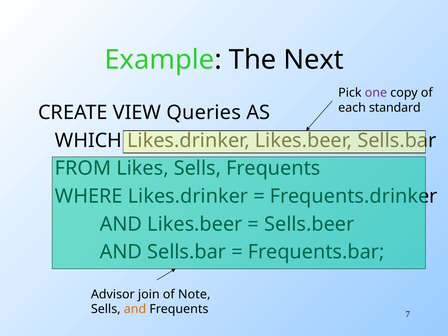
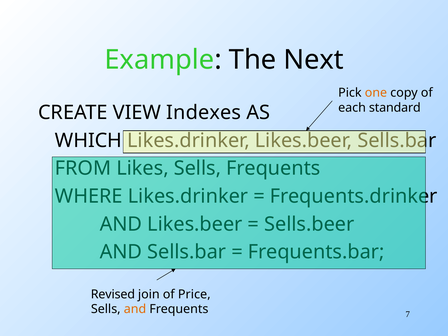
one colour: purple -> orange
Queries: Queries -> Indexes
Advisor: Advisor -> Revised
Note: Note -> Price
